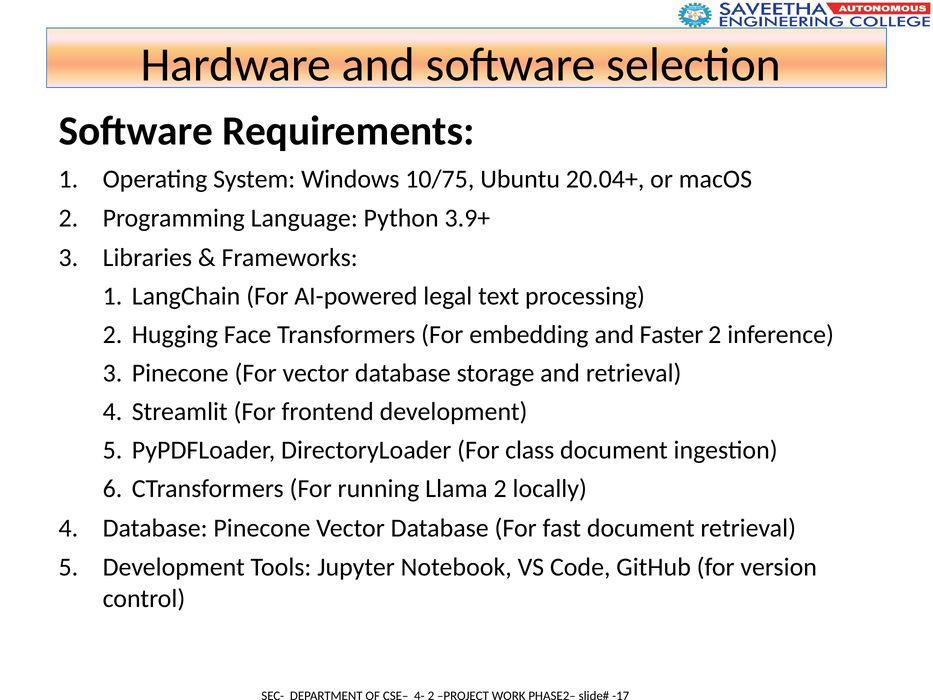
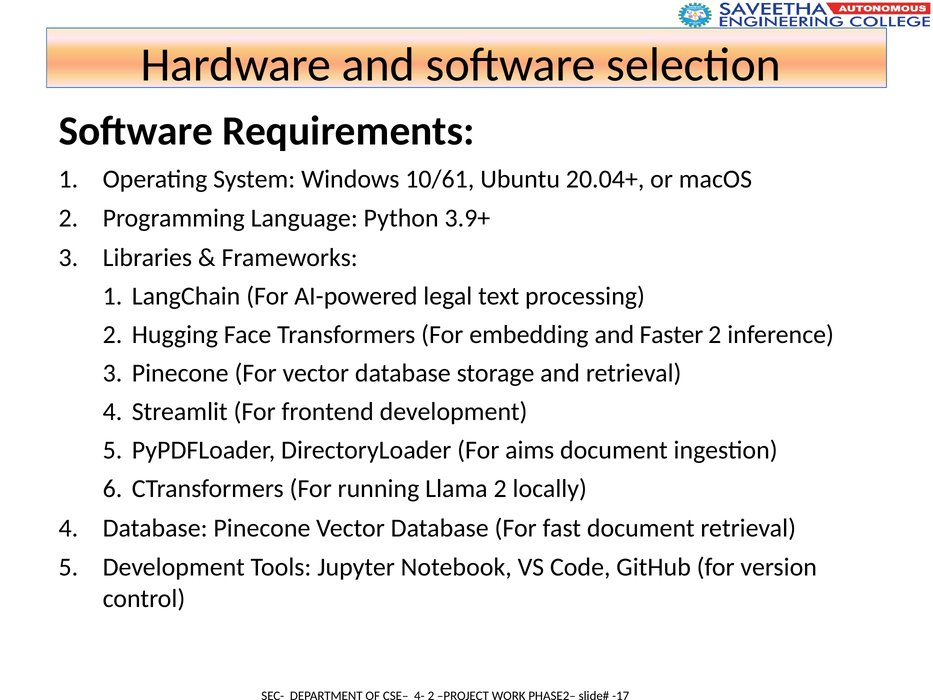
10/75: 10/75 -> 10/61
class: class -> aims
